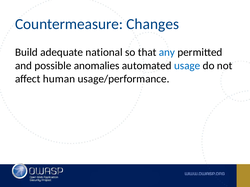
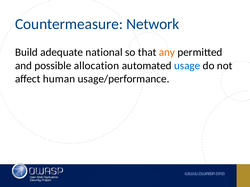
Changes: Changes -> Network
any colour: blue -> orange
anomalies: anomalies -> allocation
